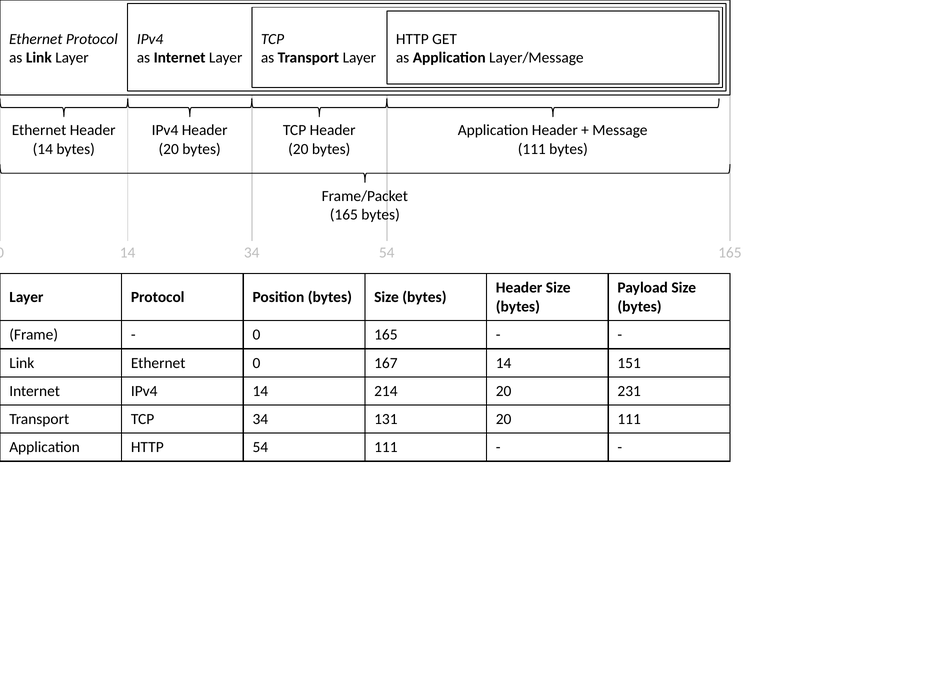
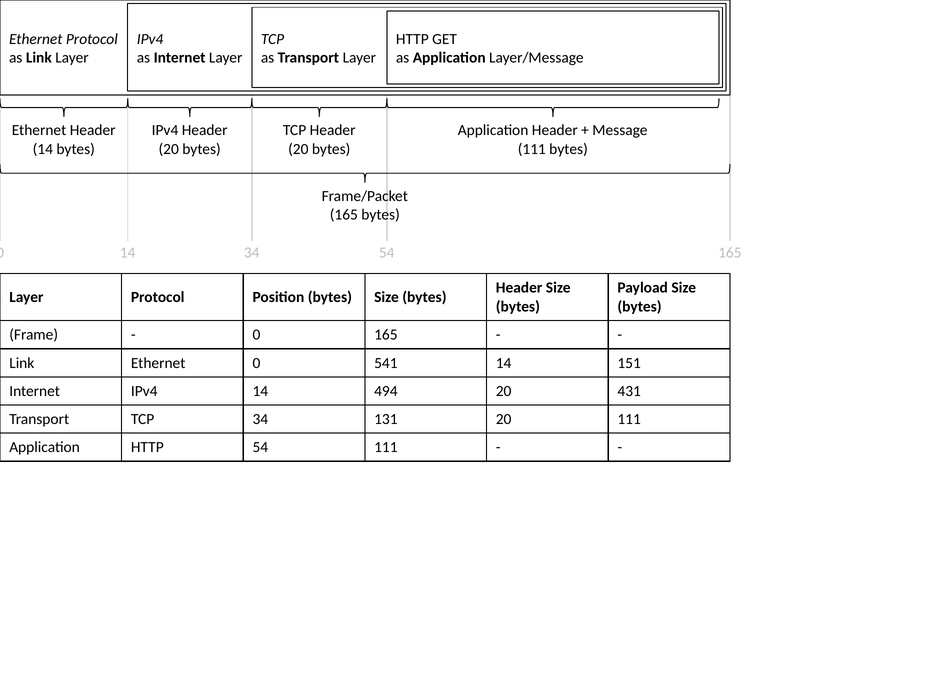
167: 167 -> 541
214: 214 -> 494
231: 231 -> 431
